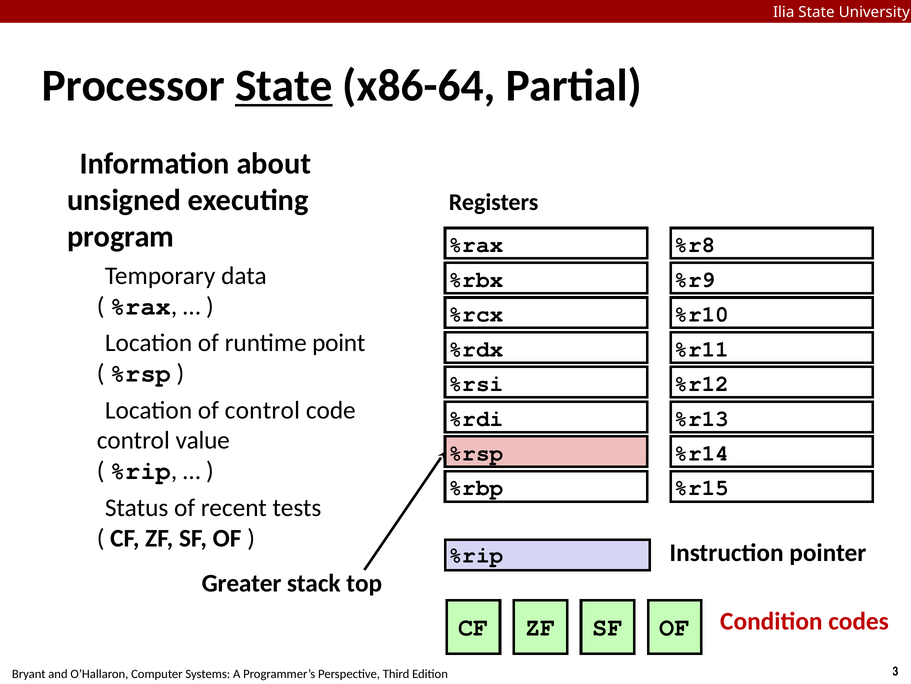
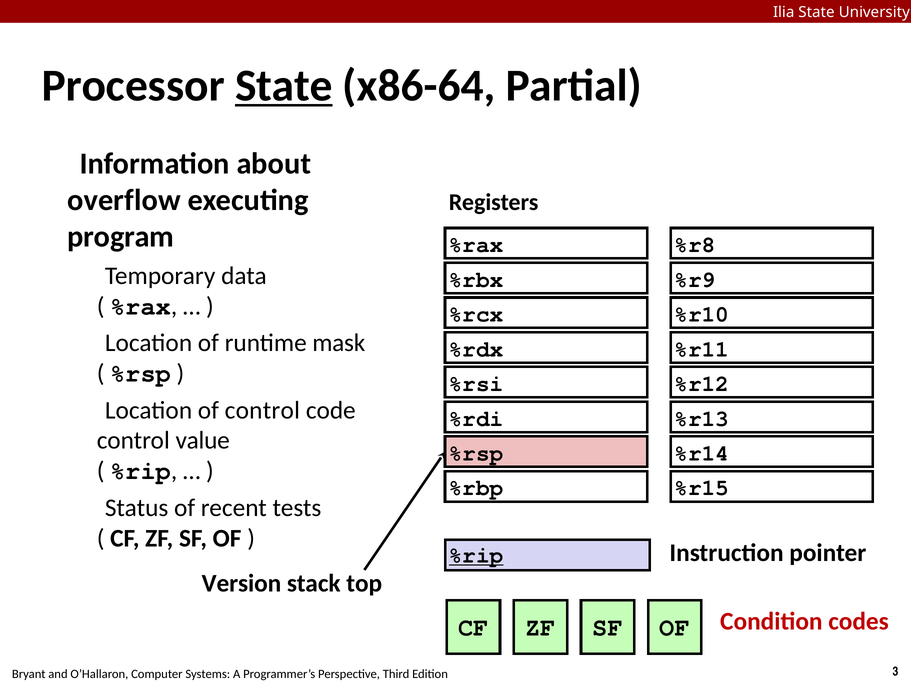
unsigned: unsigned -> overflow
point: point -> mask
%rip at (476, 555) underline: none -> present
Greater: Greater -> Version
